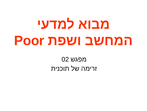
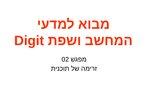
Poor: Poor -> Digit
